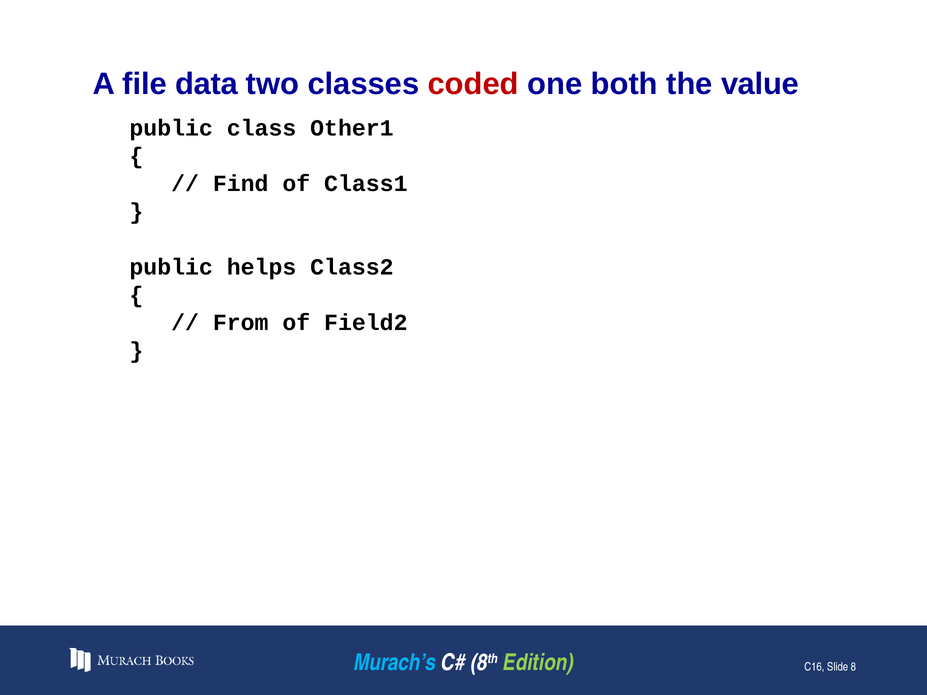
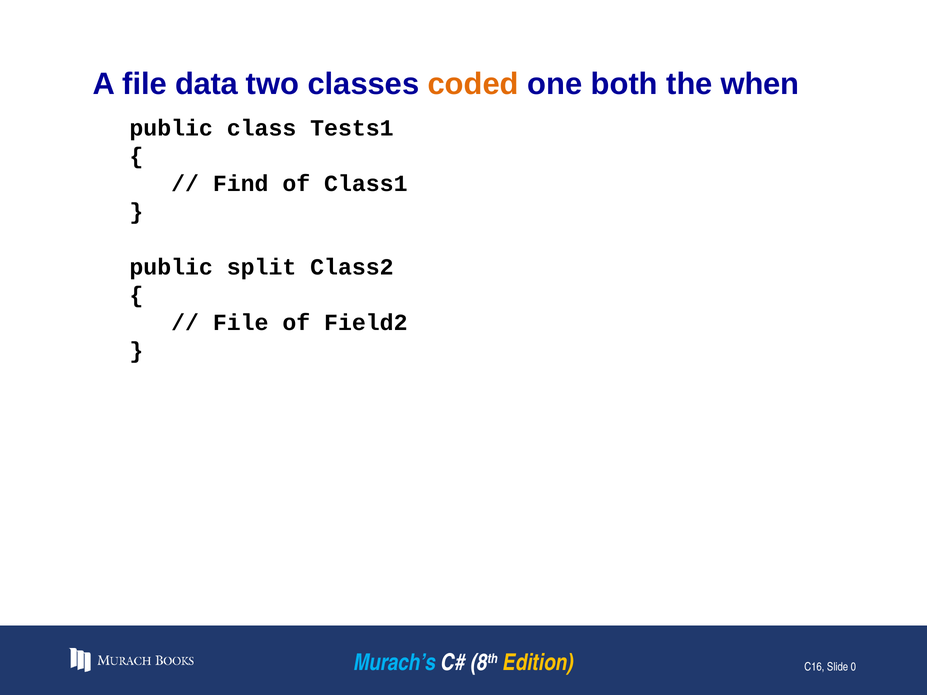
coded colour: red -> orange
value: value -> when
Other1: Other1 -> Tests1
helps: helps -> split
From at (241, 323): From -> File
Edition colour: light green -> yellow
8: 8 -> 0
